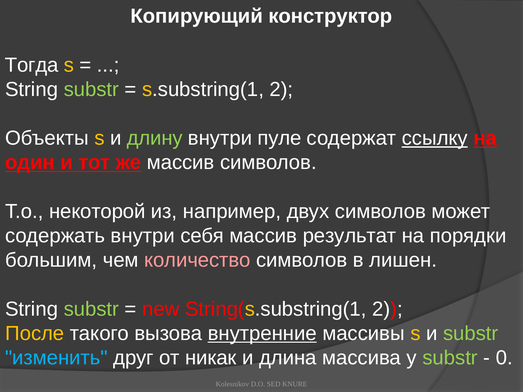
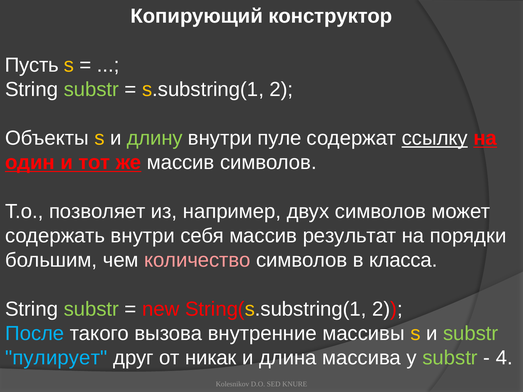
Тогда: Тогда -> Пусть
некоторой: некоторой -> позволяет
лишен: лишен -> класса
После colour: yellow -> light blue
внутренние underline: present -> none
изменить: изменить -> пулирует
0: 0 -> 4
